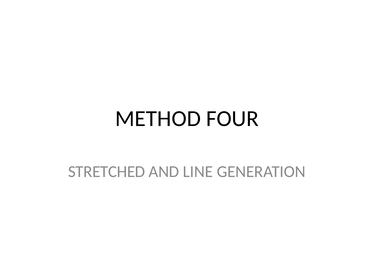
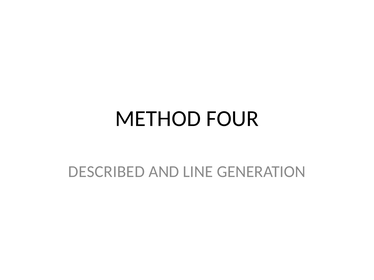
STRETCHED: STRETCHED -> DESCRIBED
